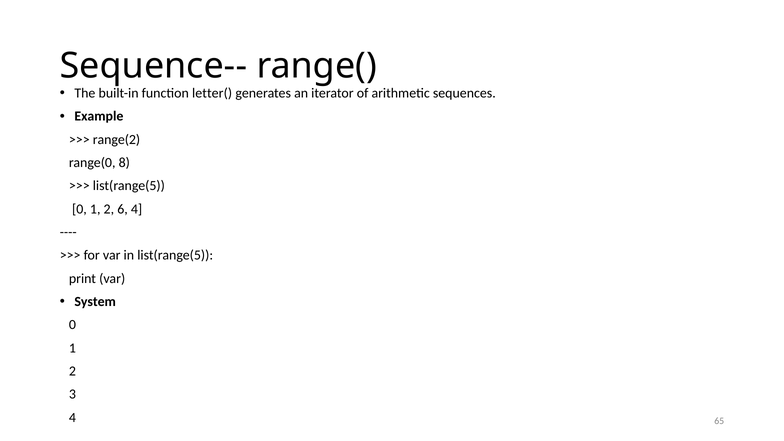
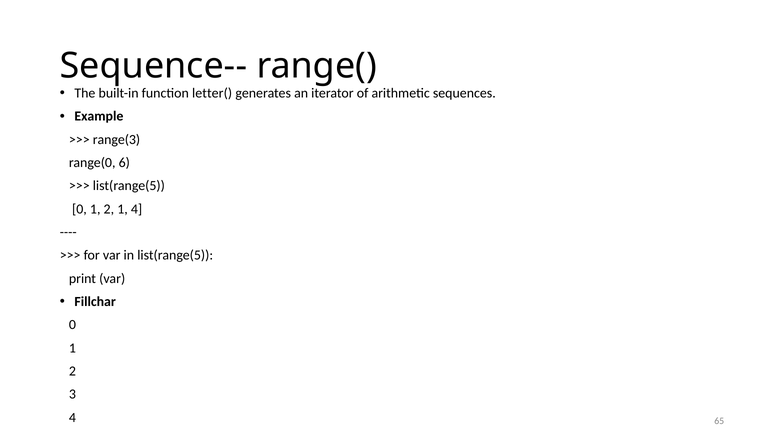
range(2: range(2 -> range(3
8: 8 -> 6
2 6: 6 -> 1
System: System -> Fillchar
